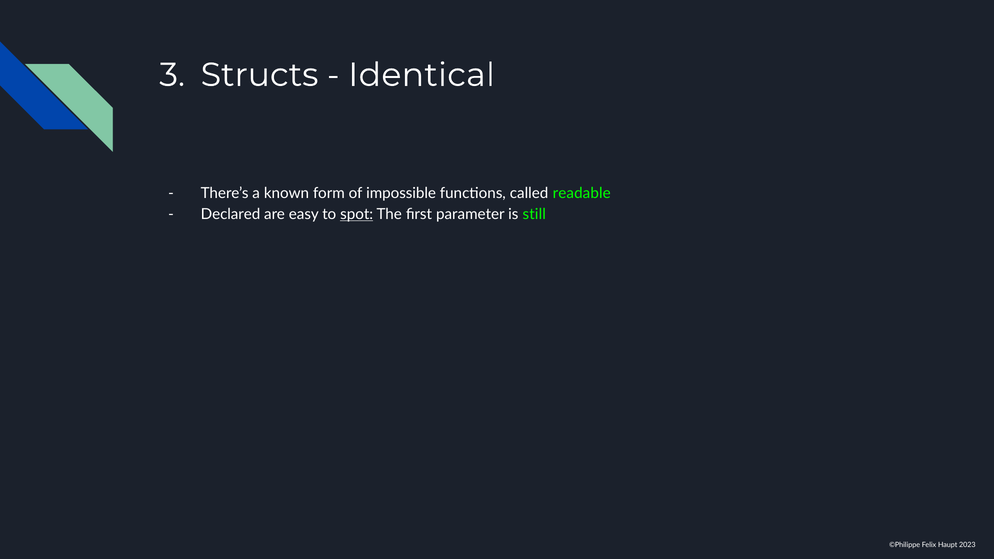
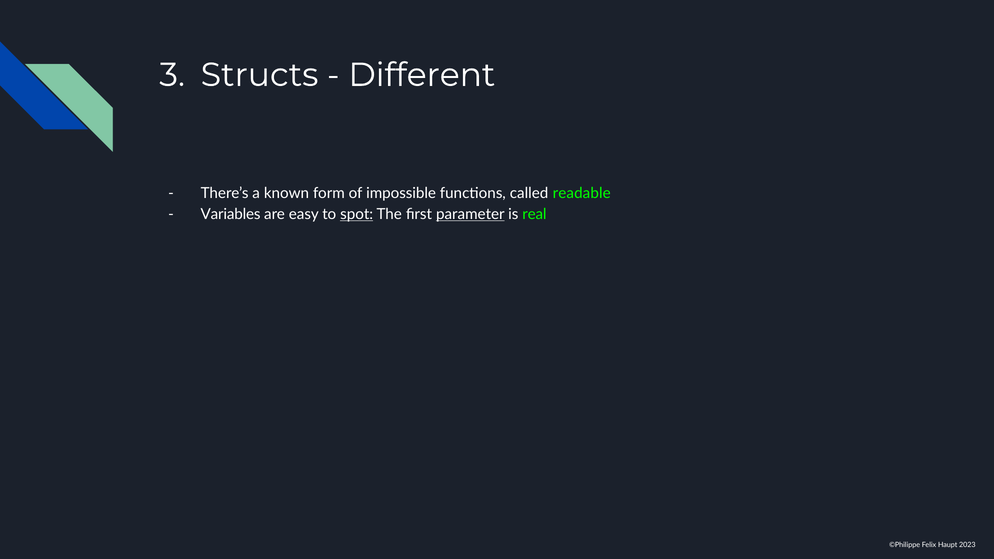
Identical: Identical -> Different
Declared: Declared -> Variables
parameter underline: none -> present
still: still -> real
